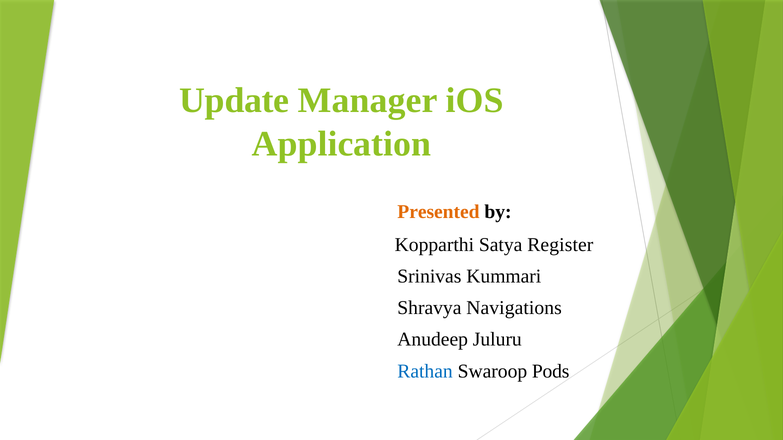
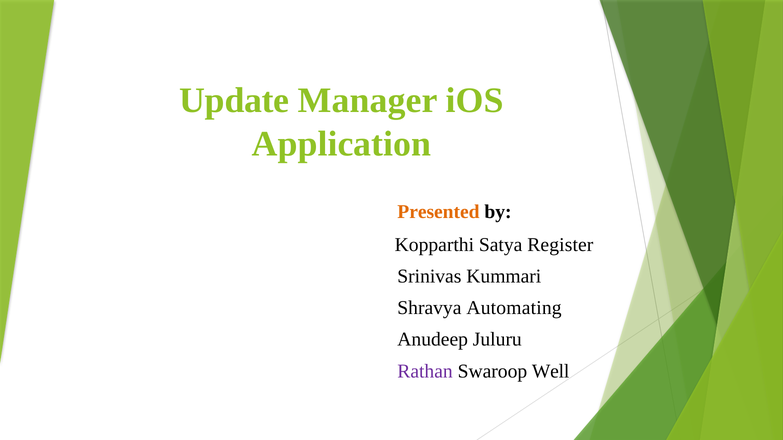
Navigations: Navigations -> Automating
Rathan colour: blue -> purple
Pods: Pods -> Well
